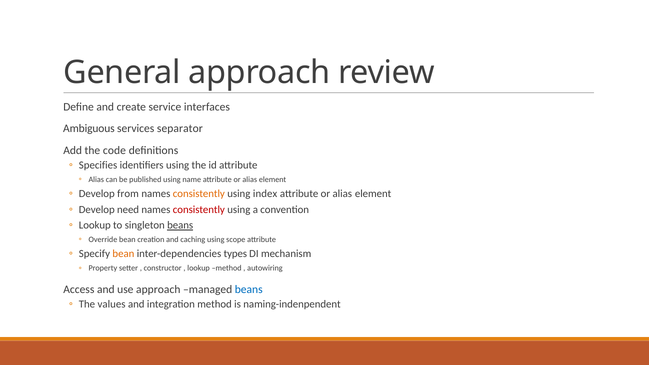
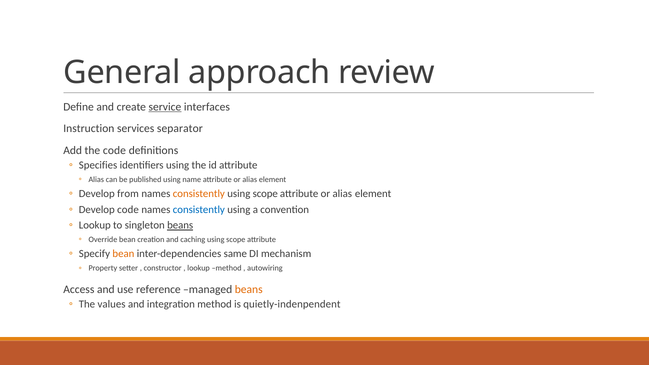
service underline: none -> present
Ambiguous: Ambiguous -> Instruction
index at (265, 194): index -> scope
Develop need: need -> code
consistently at (199, 210) colour: red -> blue
types: types -> same
use approach: approach -> reference
beans at (249, 290) colour: blue -> orange
naming-indenpendent: naming-indenpendent -> quietly-indenpendent
